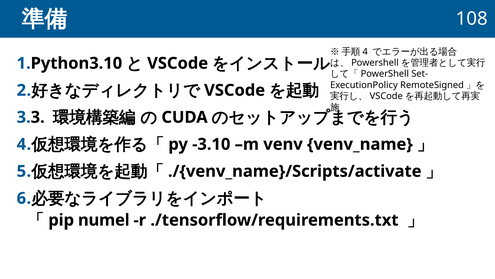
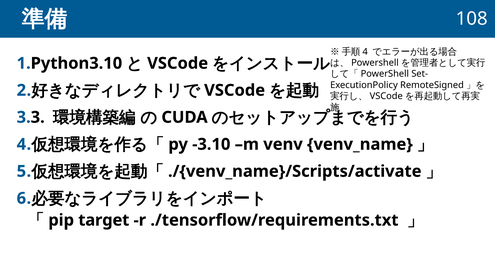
numel: numel -> target
